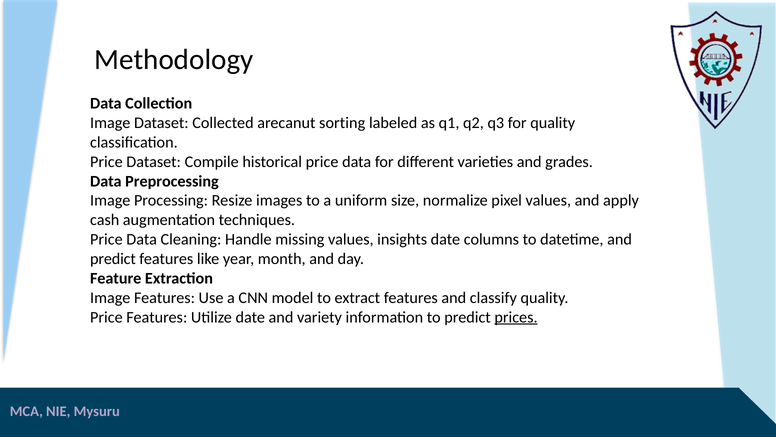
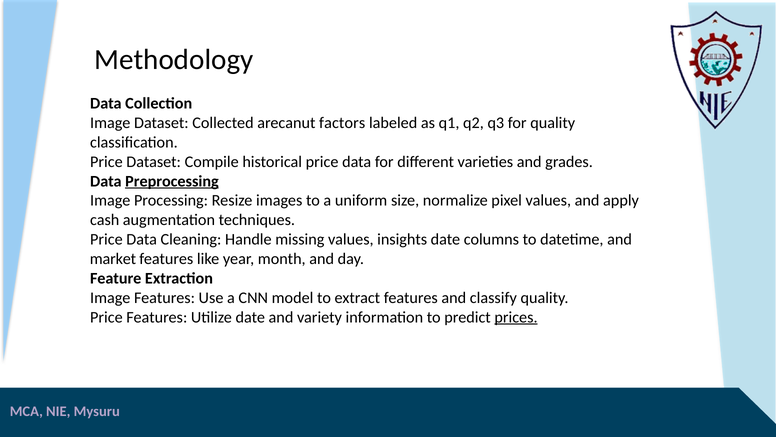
sorting: sorting -> factors
Preprocessing underline: none -> present
predict at (113, 259): predict -> market
